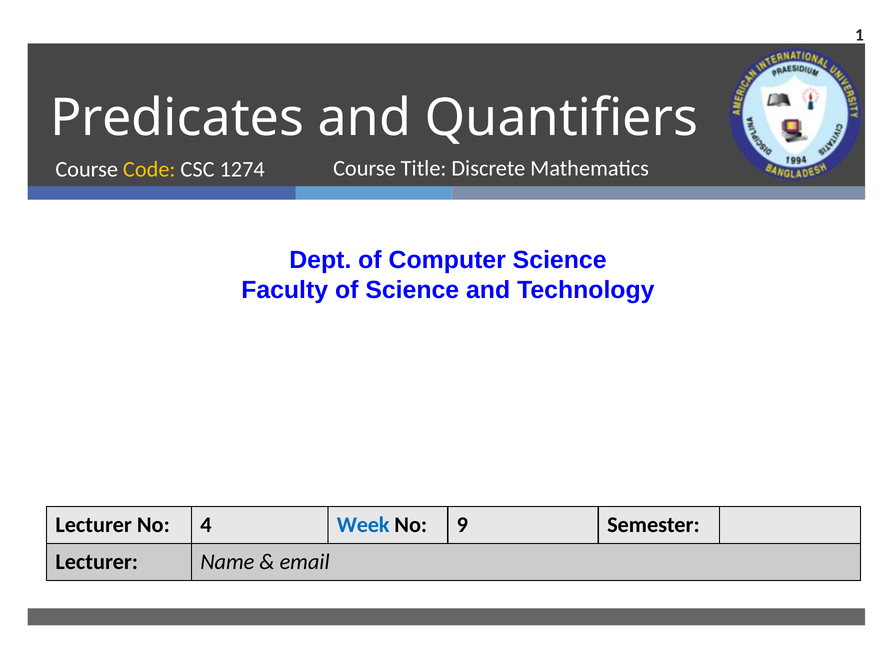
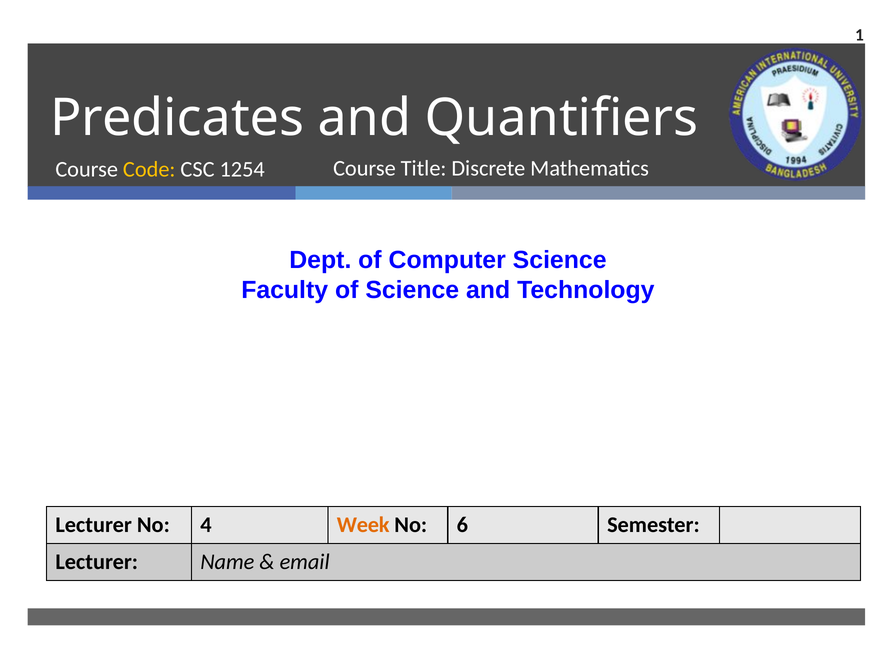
1274: 1274 -> 1254
Week colour: blue -> orange
9: 9 -> 6
